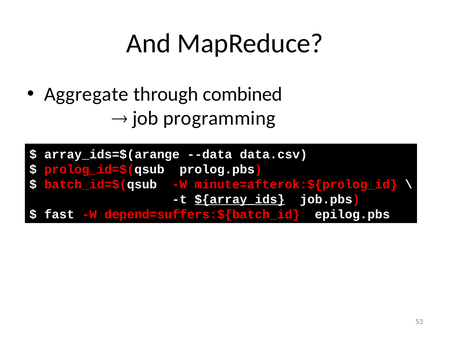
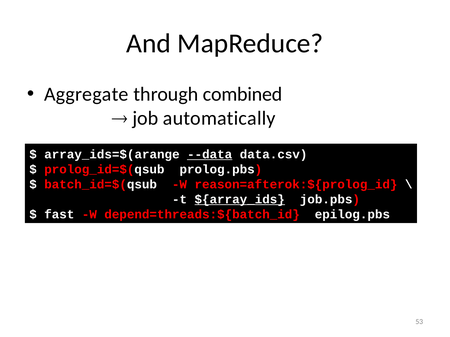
programming: programming -> automatically
--data underline: none -> present
minute=afterok:${prolog_id: minute=afterok:${prolog_id -> reason=afterok:${prolog_id
depend=suffers:${batch_id: depend=suffers:${batch_id -> depend=threads:${batch_id
